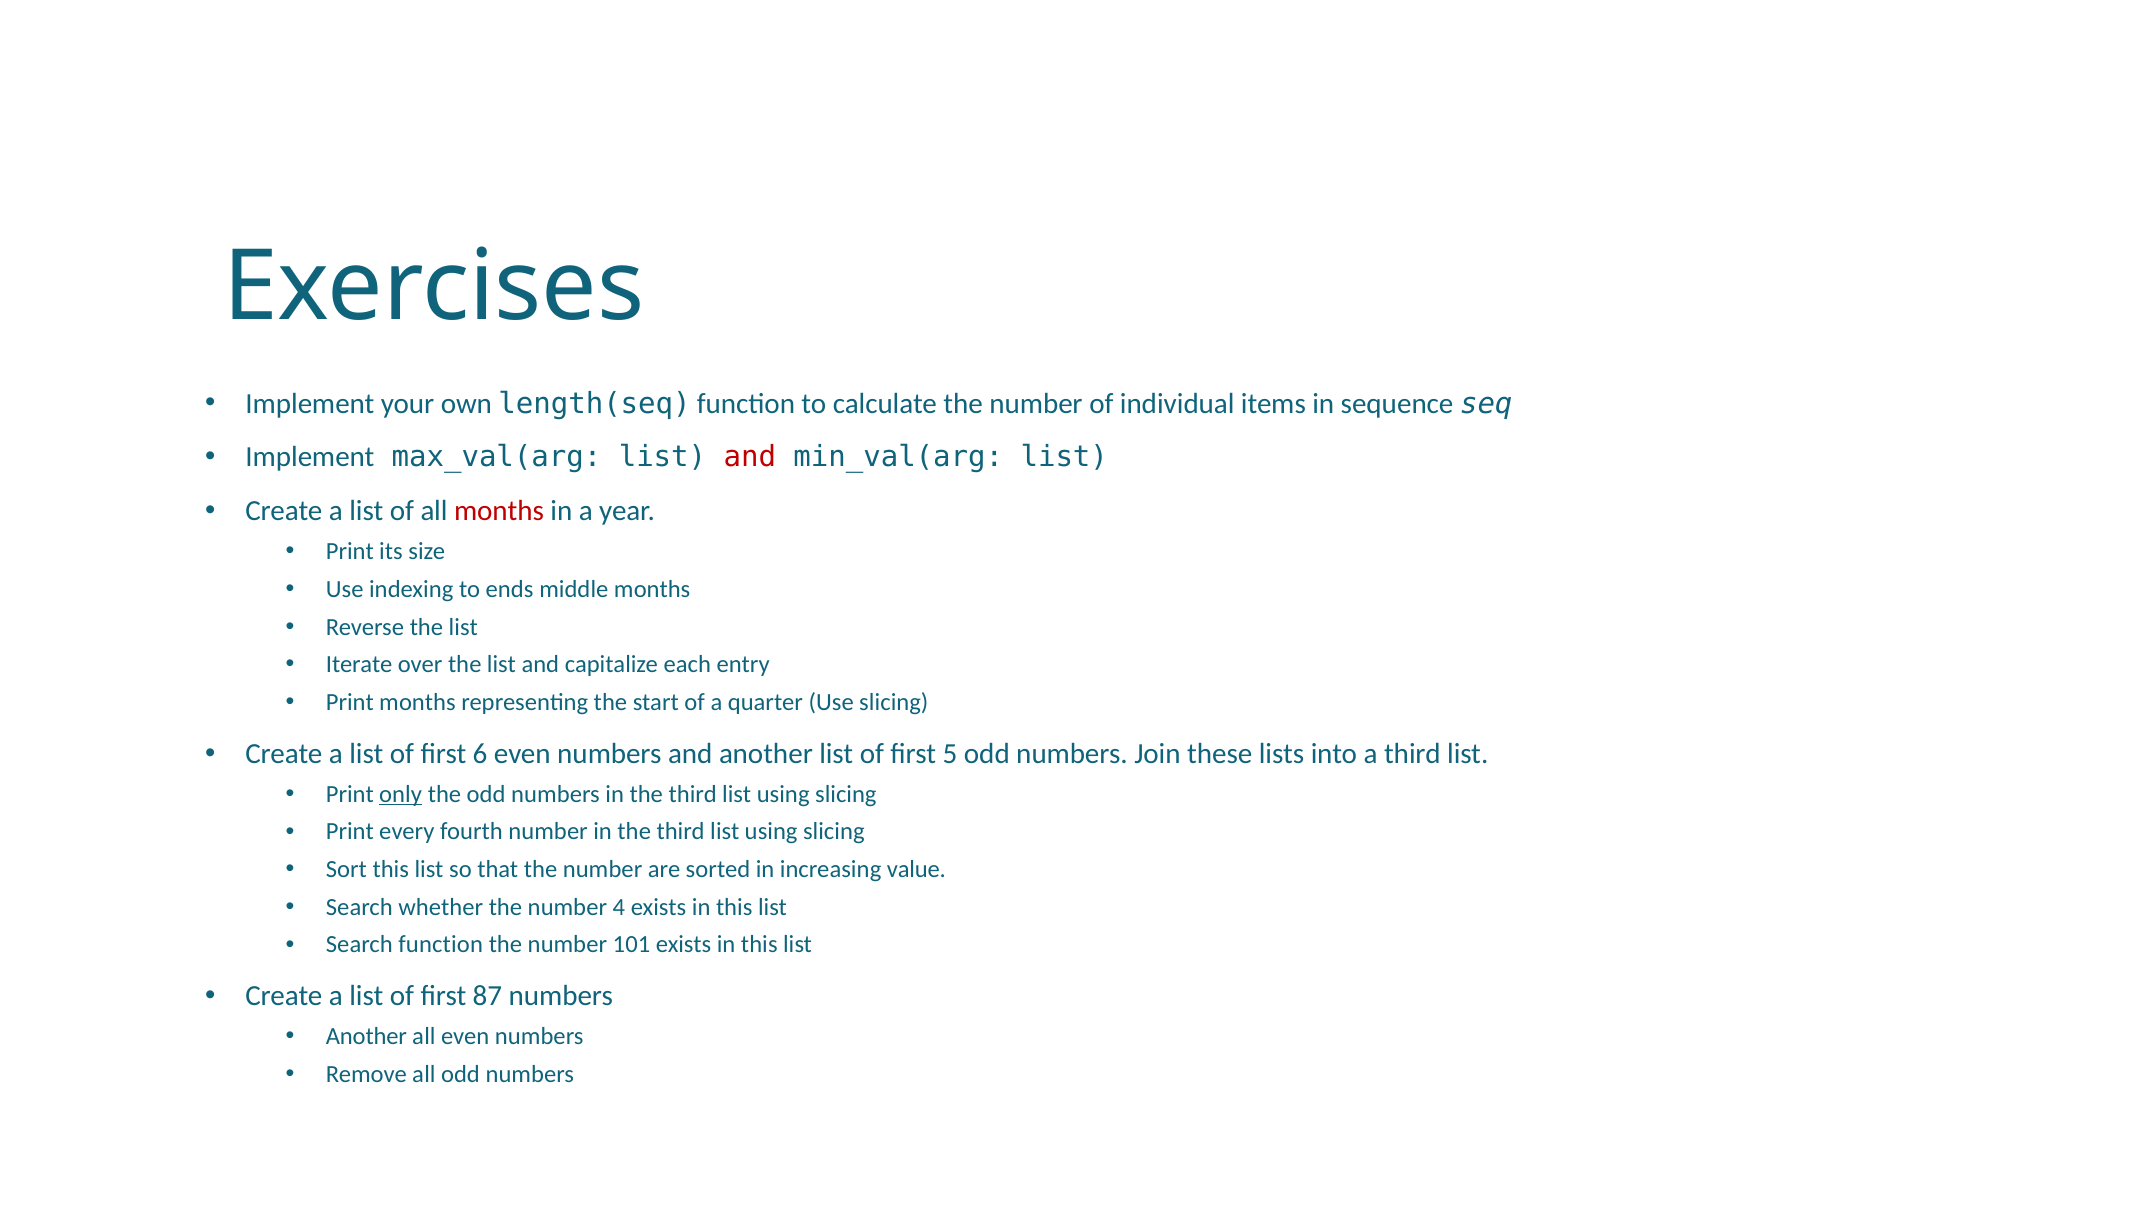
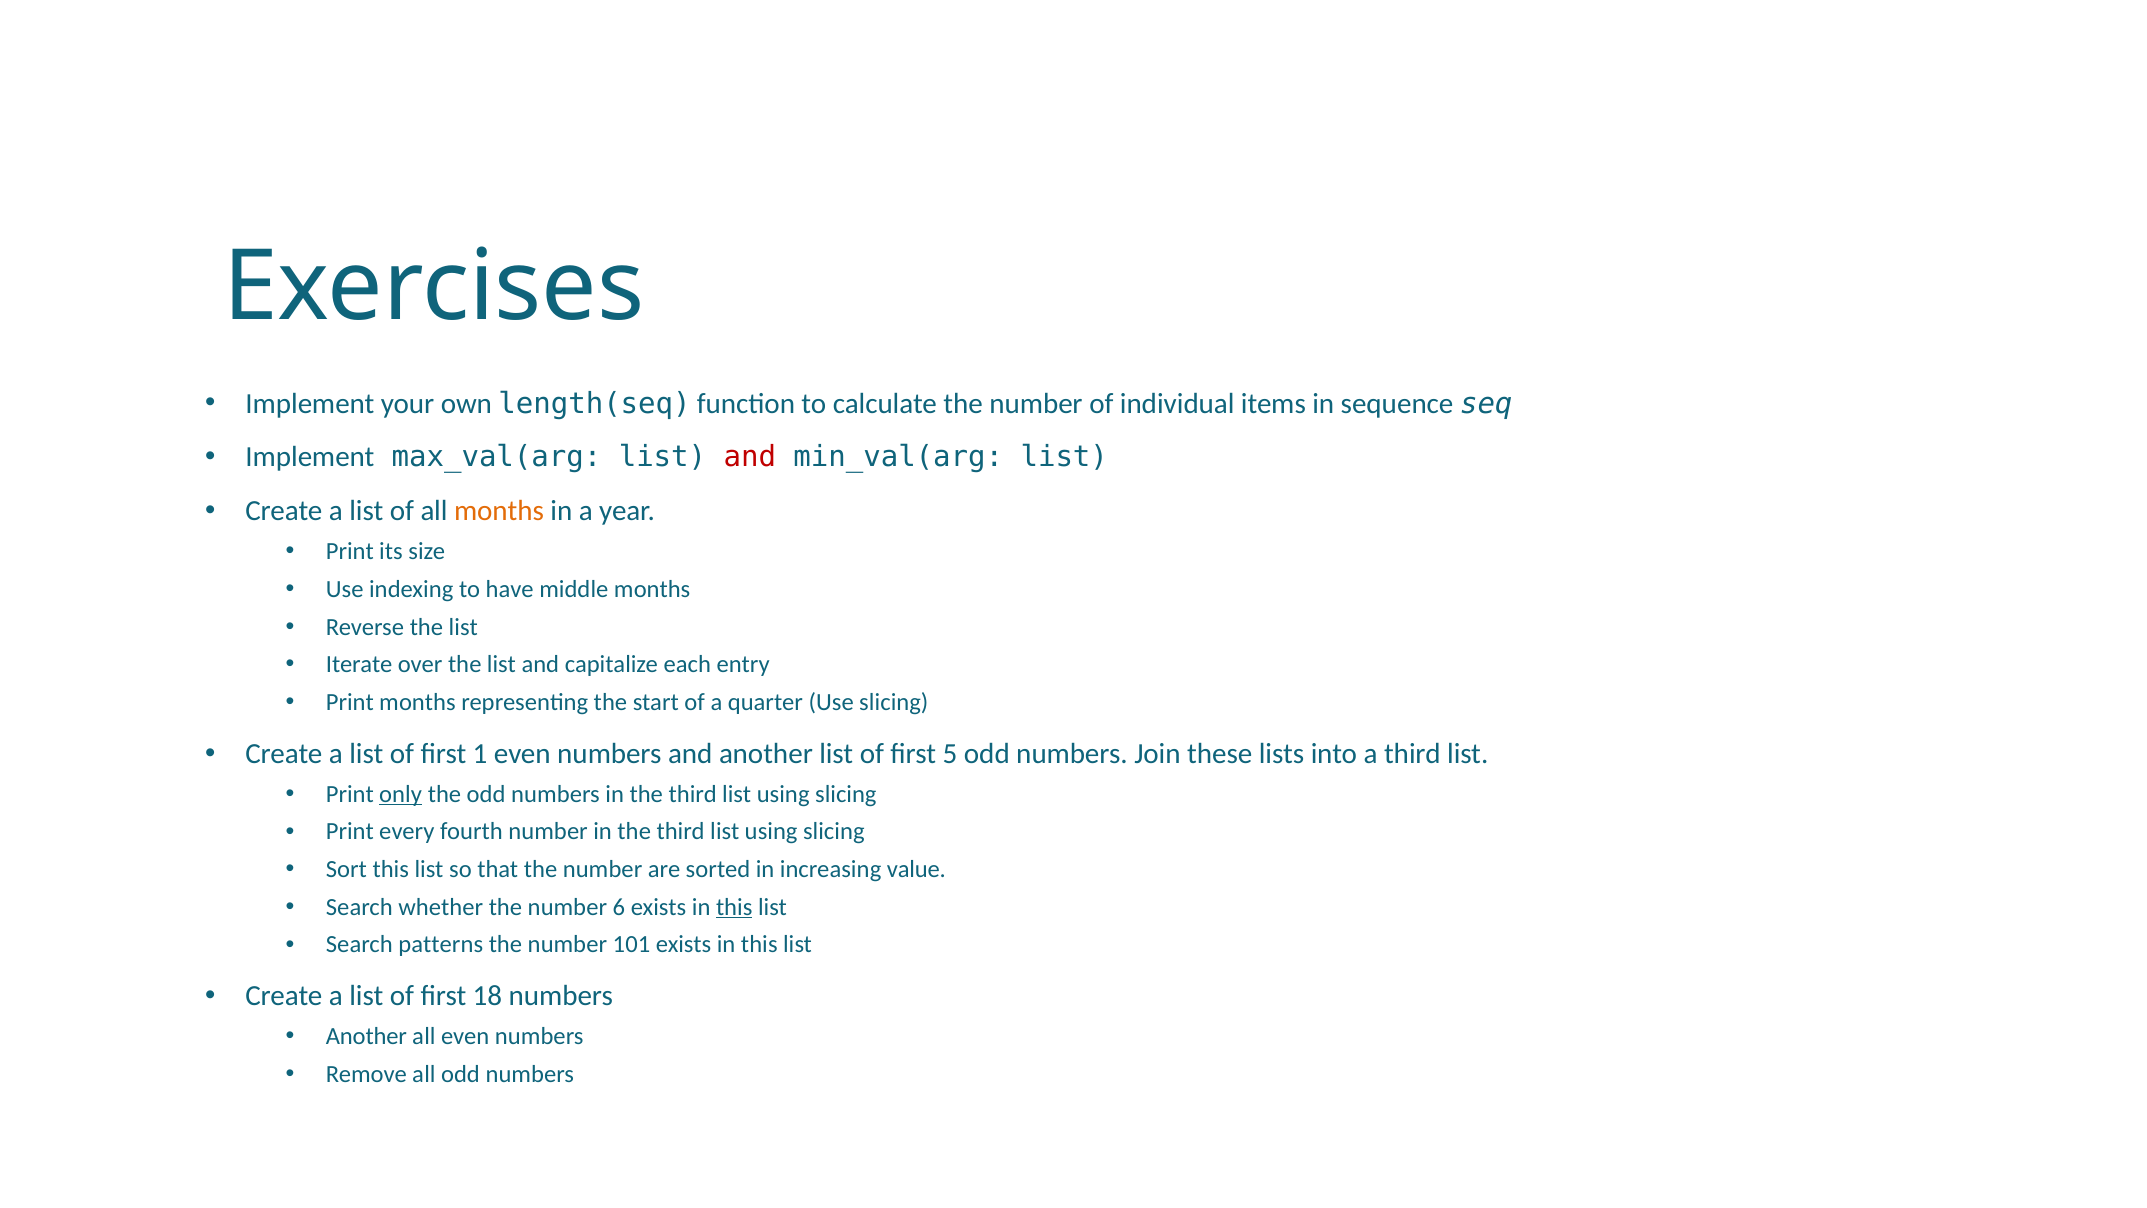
months at (499, 511) colour: red -> orange
ends: ends -> have
6: 6 -> 1
4: 4 -> 6
this at (734, 907) underline: none -> present
Search function: function -> patterns
87: 87 -> 18
